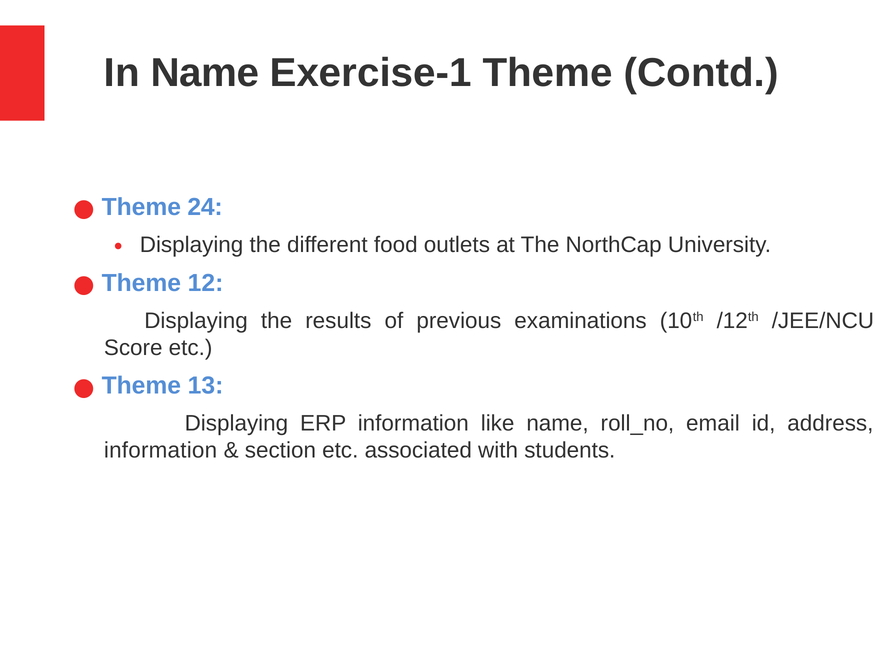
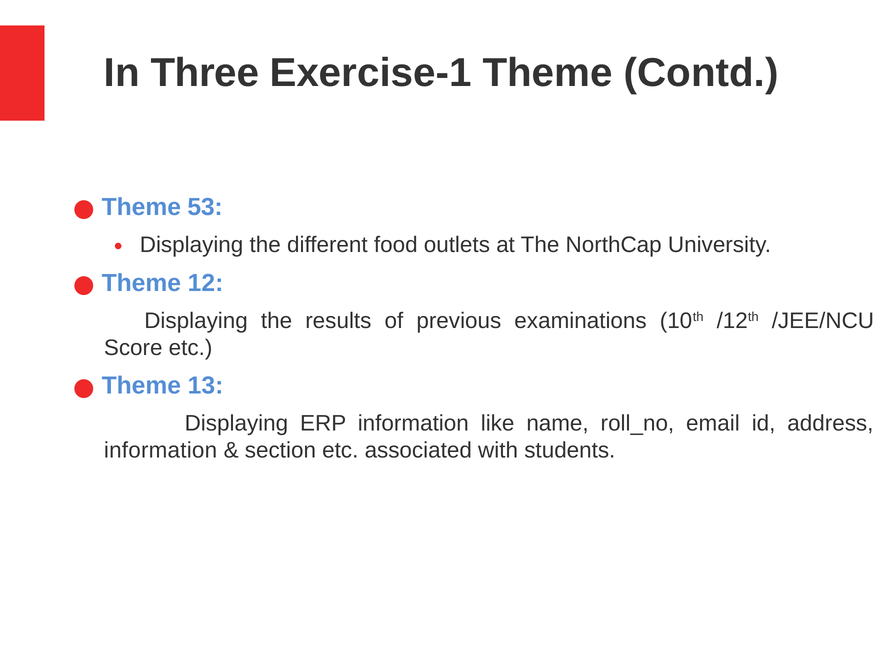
In Name: Name -> Three
24: 24 -> 53
